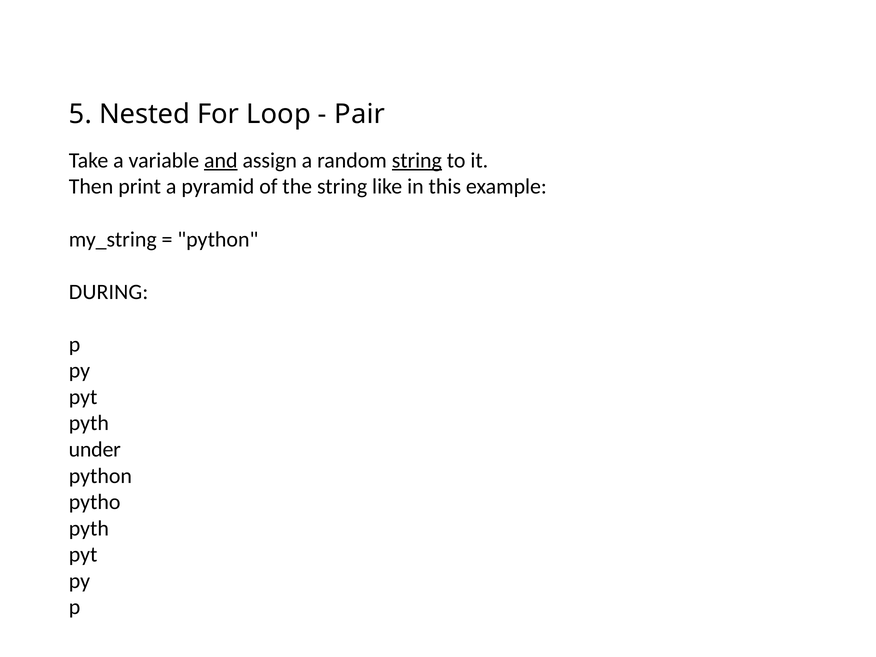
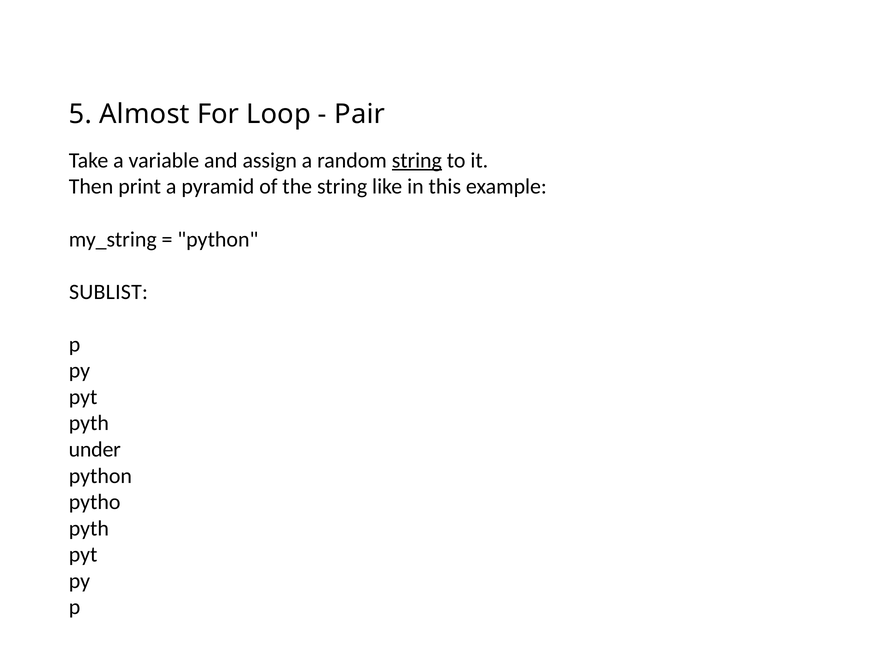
Nested: Nested -> Almost
and underline: present -> none
DURING: DURING -> SUBLIST
